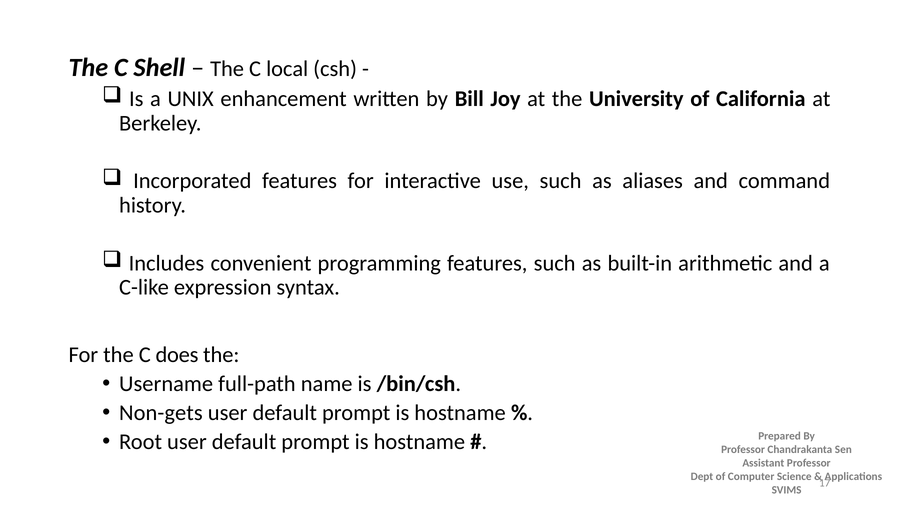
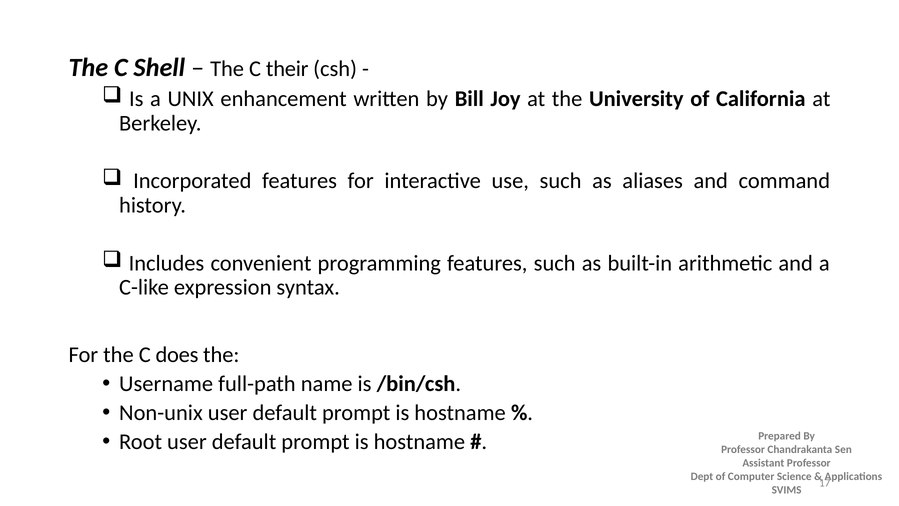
local: local -> their
Non-gets: Non-gets -> Non-unix
